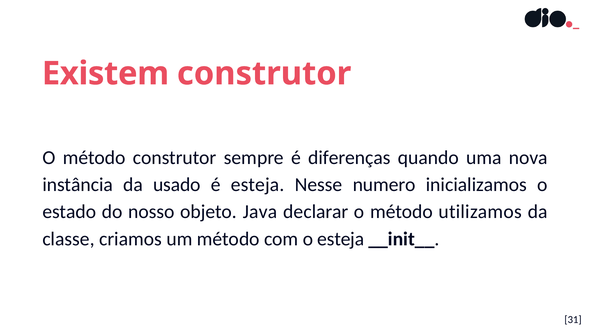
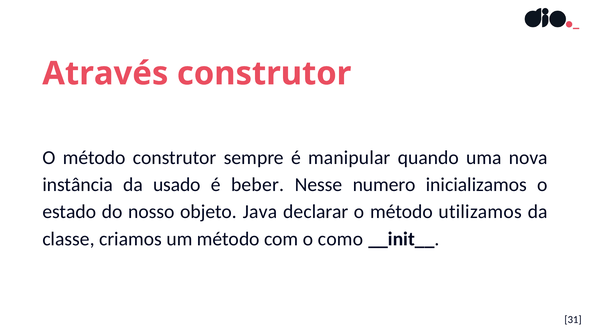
Existem: Existem -> Através
diferenças: diferenças -> manipular
é esteja: esteja -> beber
o esteja: esteja -> como
